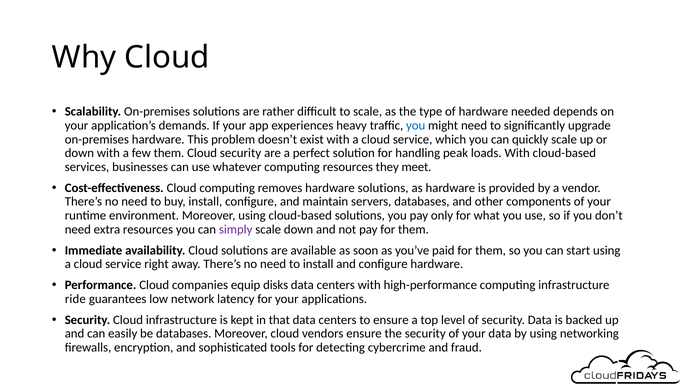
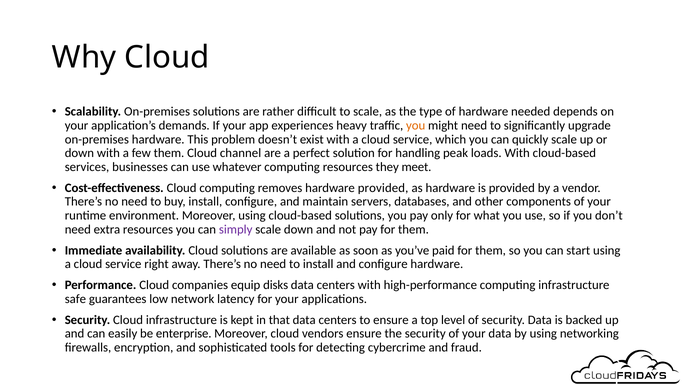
you at (416, 125) colour: blue -> orange
Cloud security: security -> channel
hardware solutions: solutions -> provided
ride: ride -> safe
be databases: databases -> enterprise
